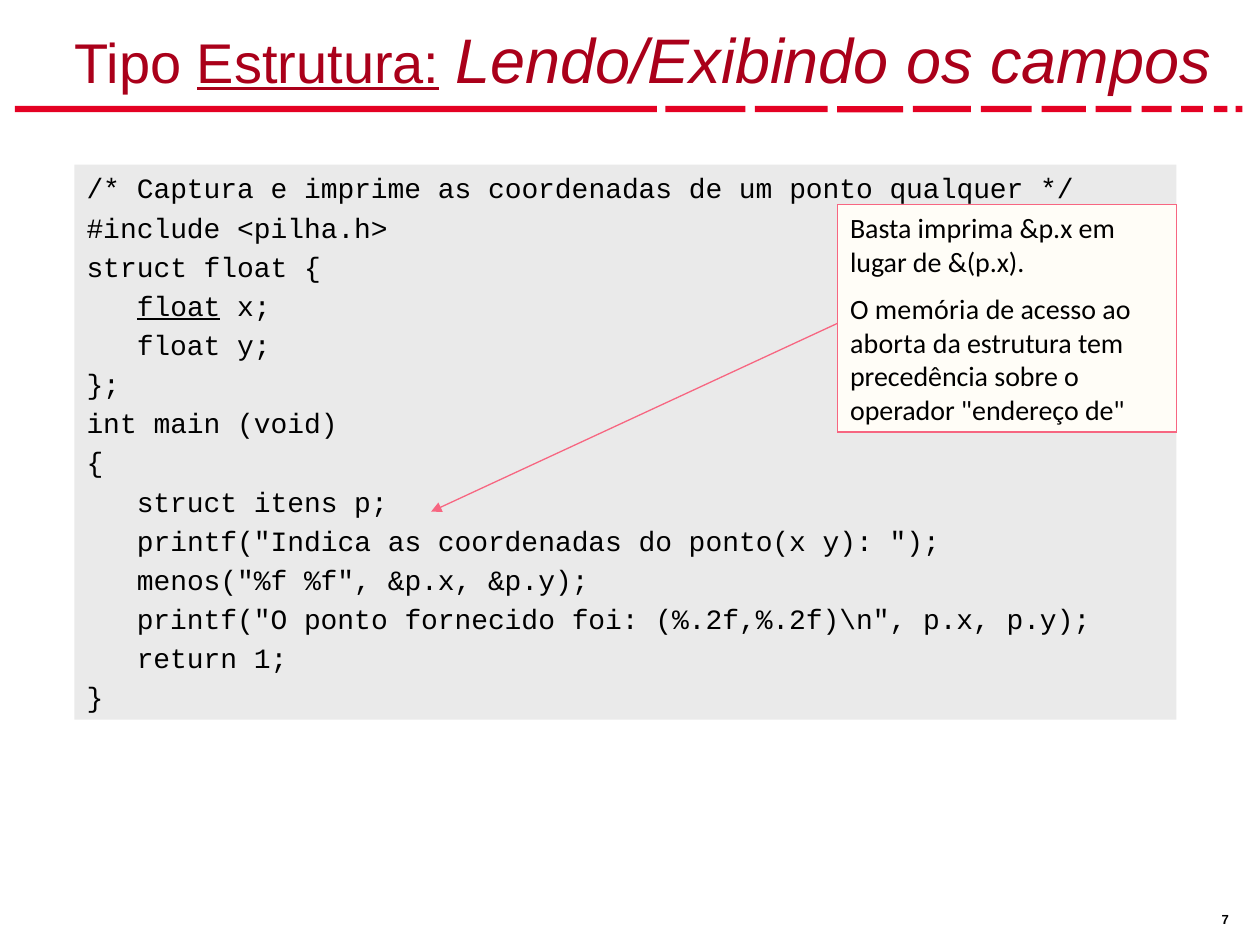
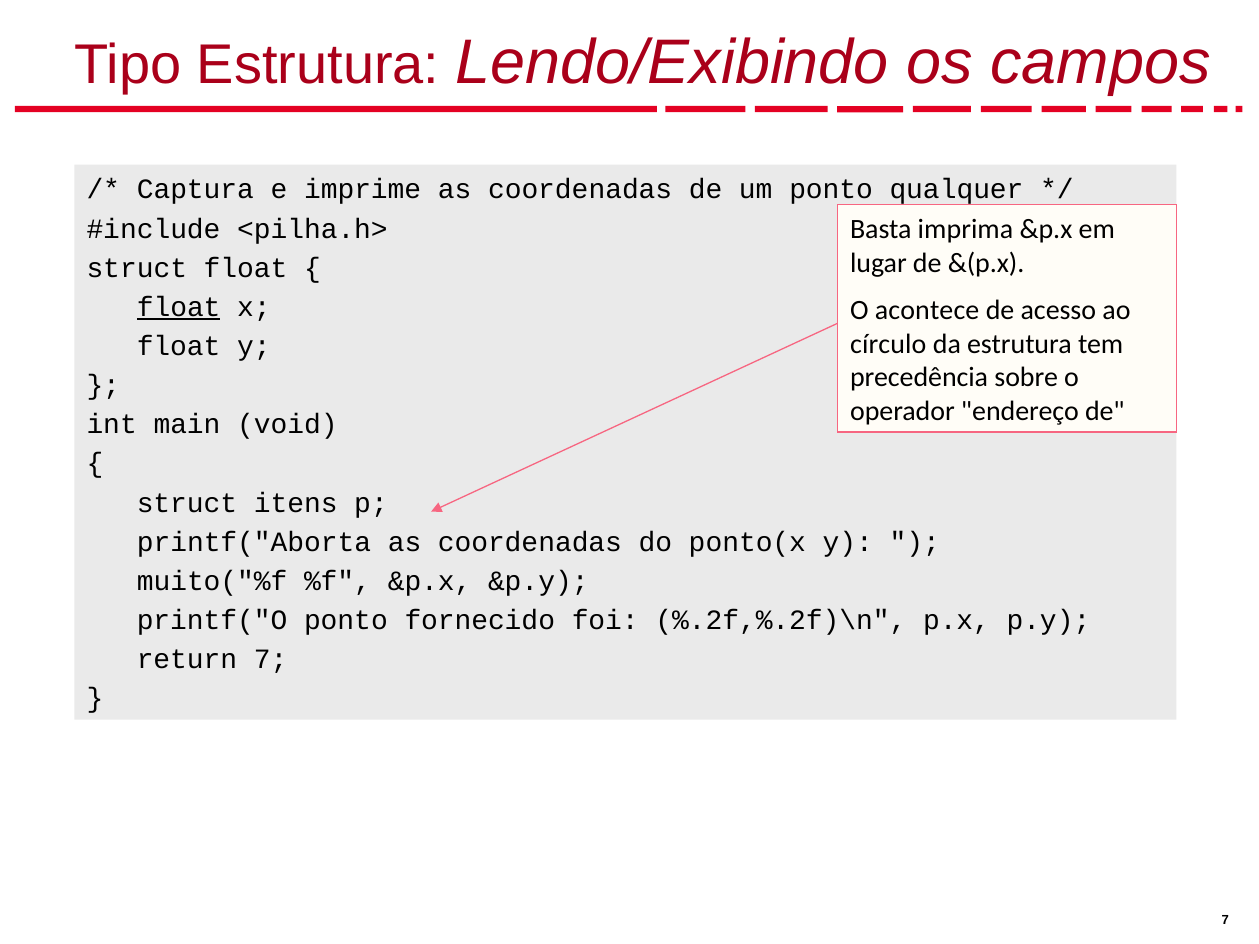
Estrutura at (318, 65) underline: present -> none
memória: memória -> acontece
aborta: aborta -> círculo
printf("Indica: printf("Indica -> printf("Aborta
menos("%f: menos("%f -> muito("%f
return 1: 1 -> 7
